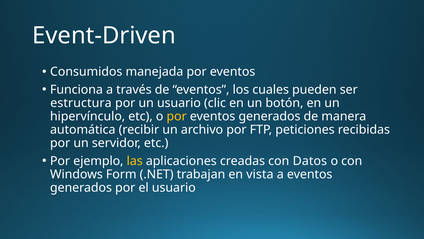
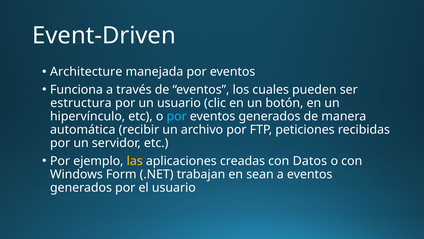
Consumidos: Consumidos -> Architecture
por at (177, 116) colour: yellow -> light blue
vista: vista -> sean
